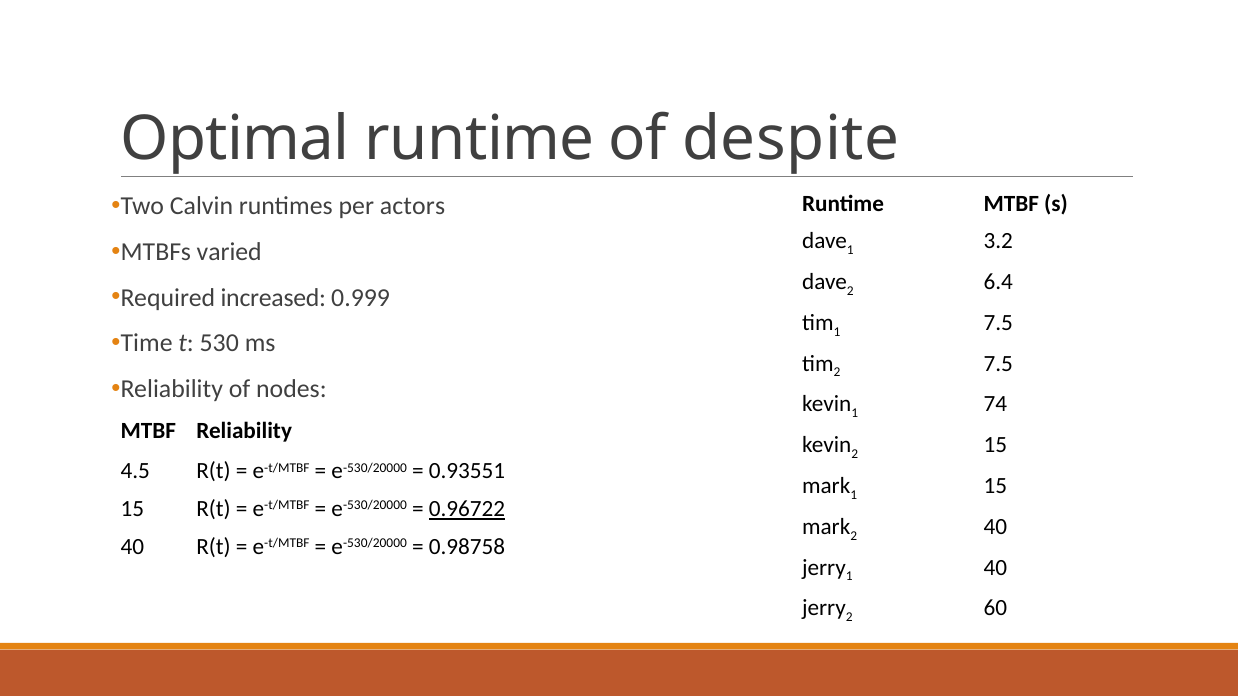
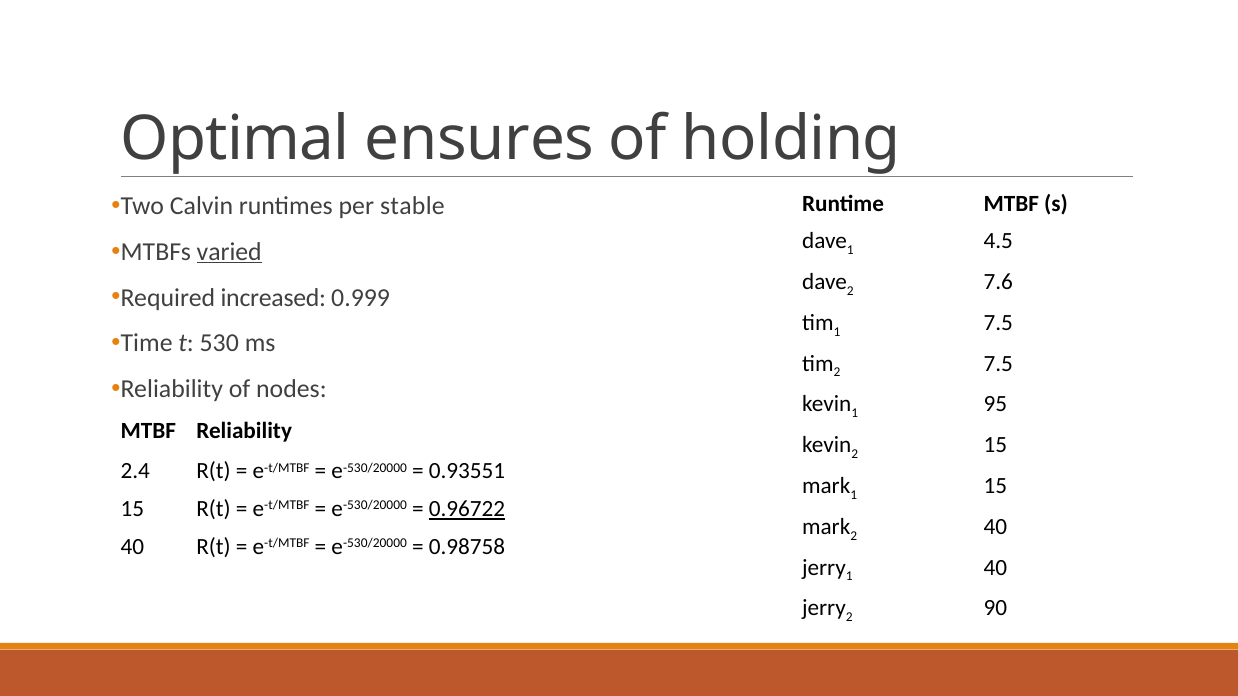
Optimal runtime: runtime -> ensures
despite: despite -> holding
actors: actors -> stable
3.2: 3.2 -> 4.5
varied underline: none -> present
6.4: 6.4 -> 7.6
74: 74 -> 95
4.5: 4.5 -> 2.4
60: 60 -> 90
